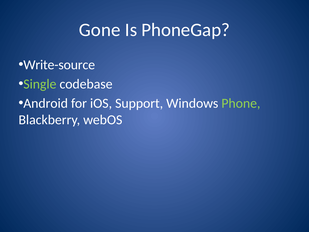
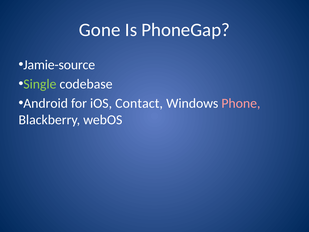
Write-source: Write-source -> Jamie-source
Support: Support -> Contact
Phone colour: light green -> pink
